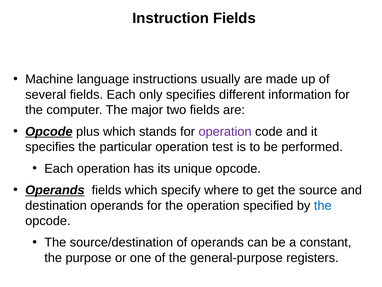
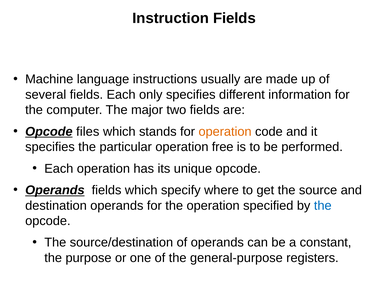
plus: plus -> files
operation at (225, 131) colour: purple -> orange
test: test -> free
